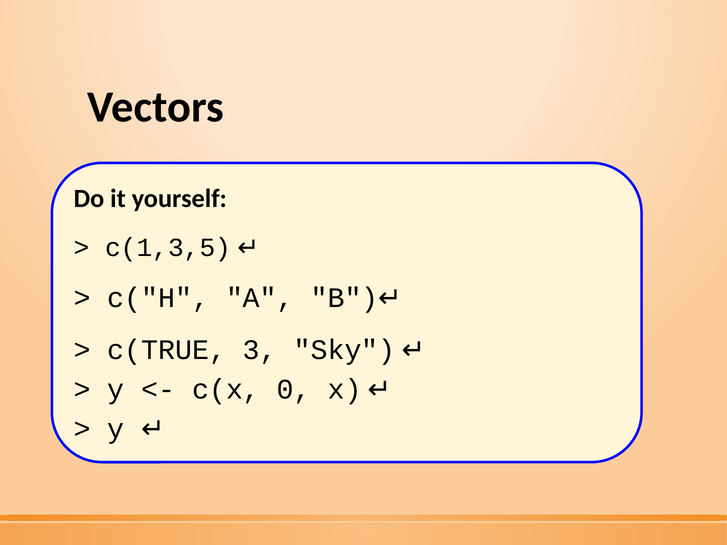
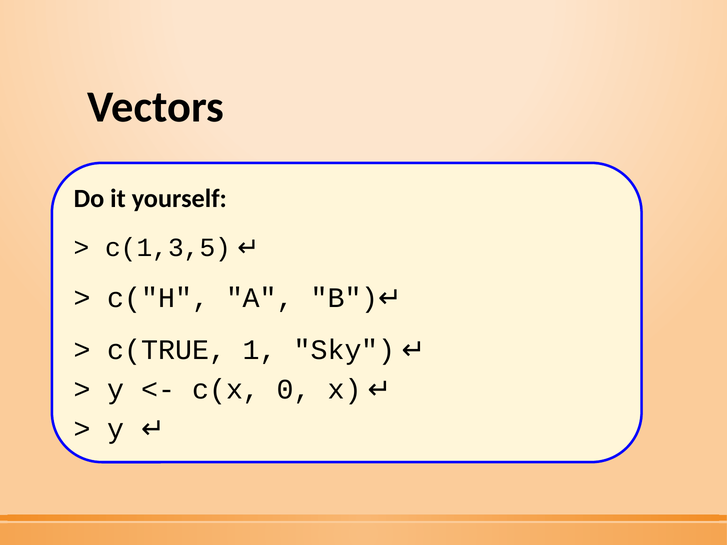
3: 3 -> 1
